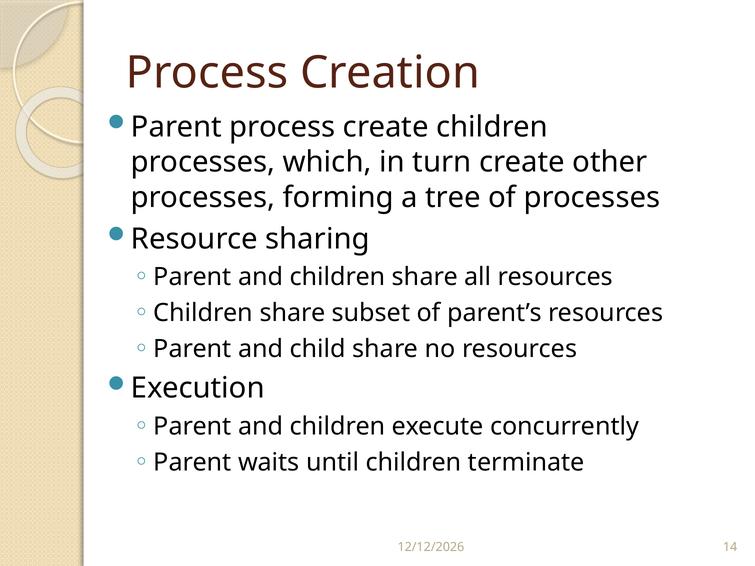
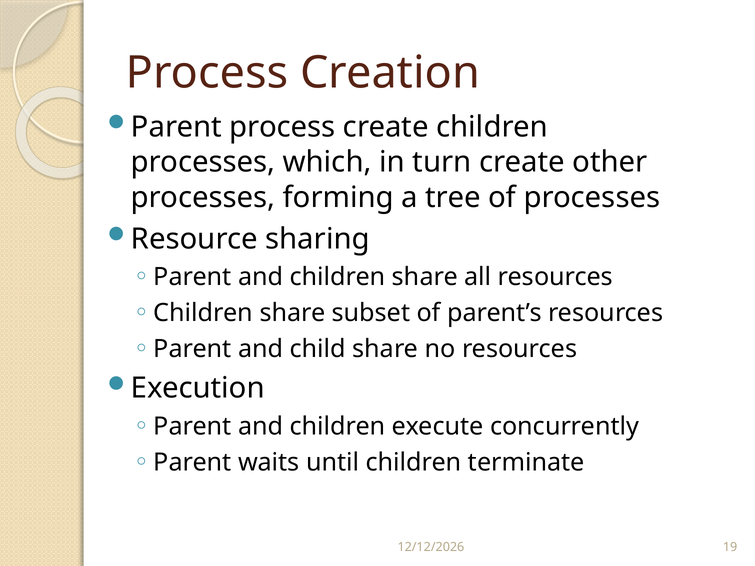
14: 14 -> 19
